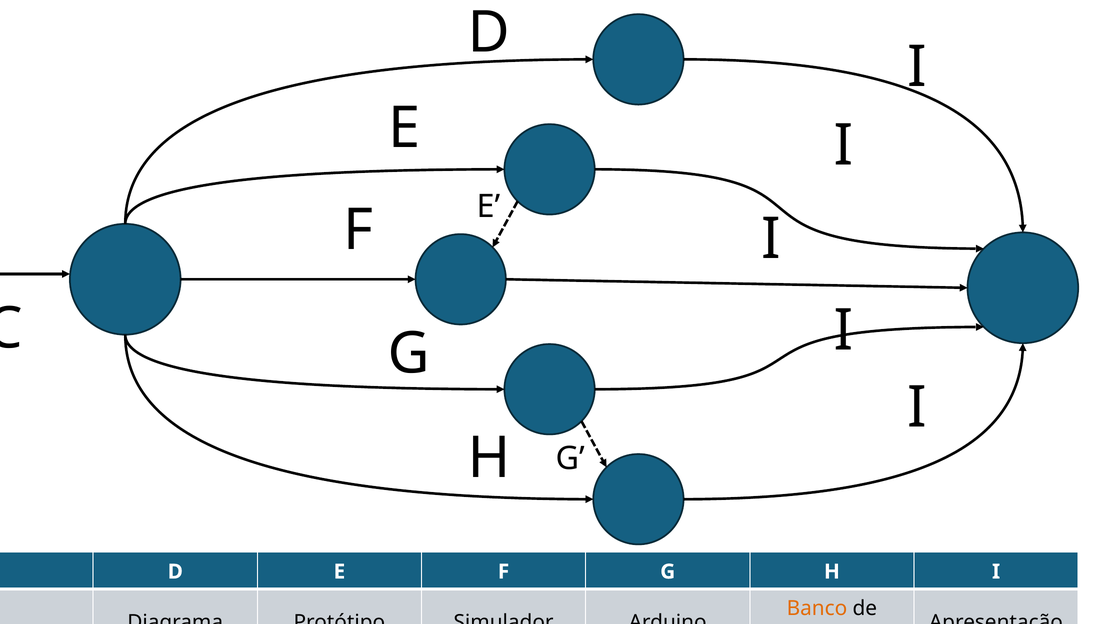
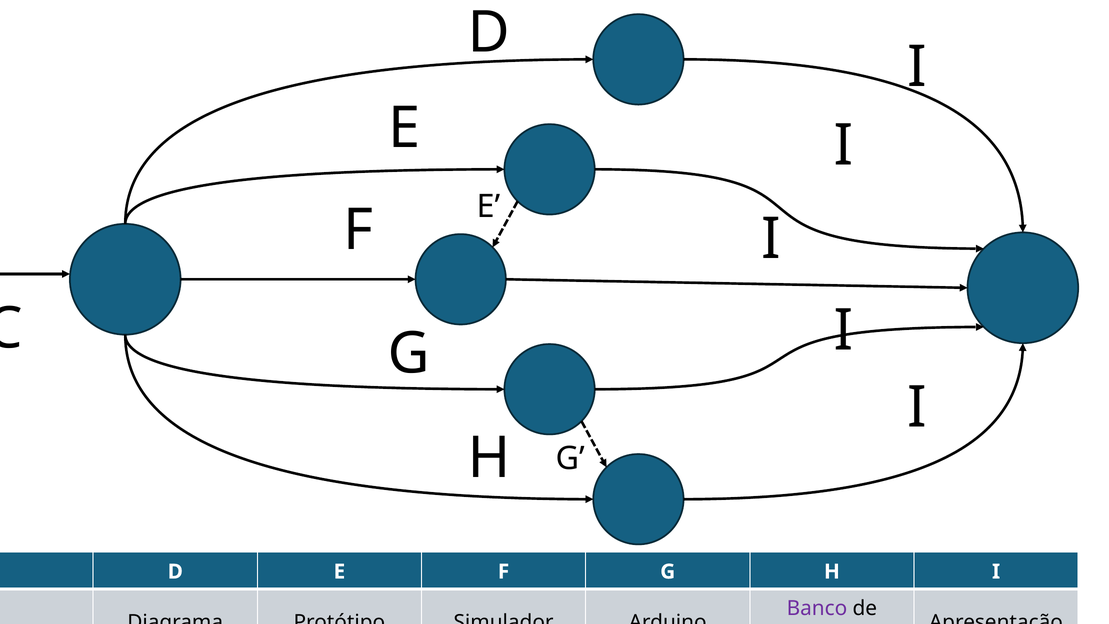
Banco colour: orange -> purple
